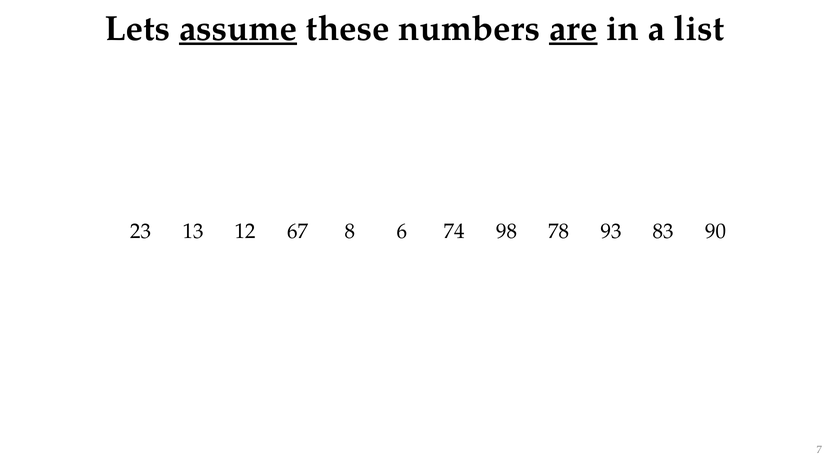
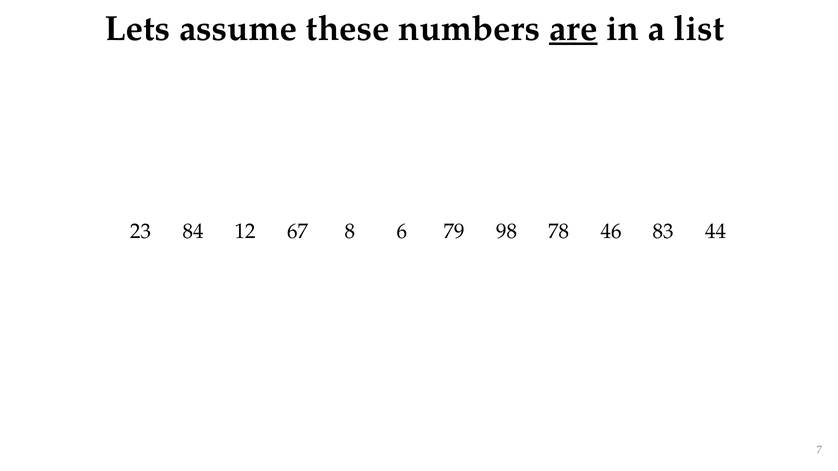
assume underline: present -> none
13: 13 -> 84
74: 74 -> 79
93: 93 -> 46
90: 90 -> 44
